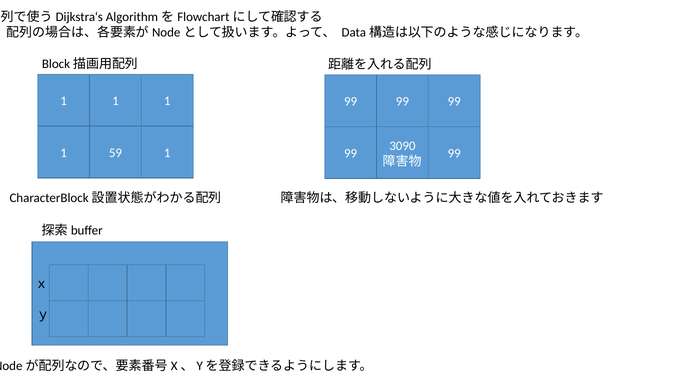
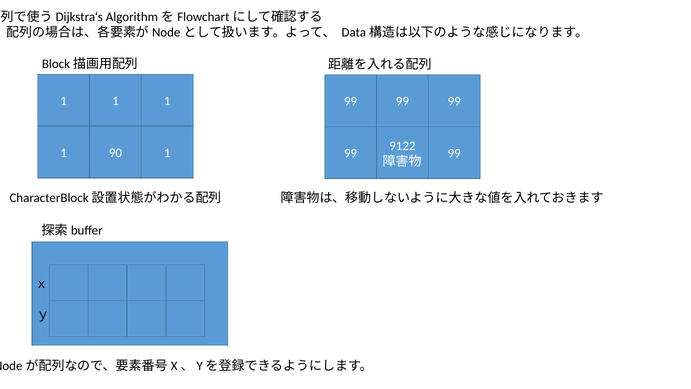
3090: 3090 -> 9122
59: 59 -> 90
